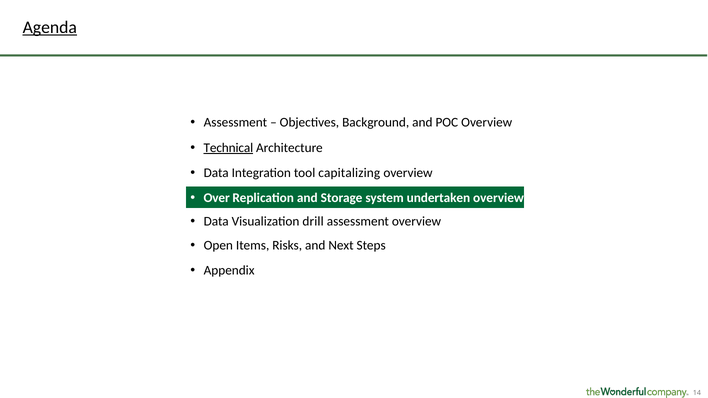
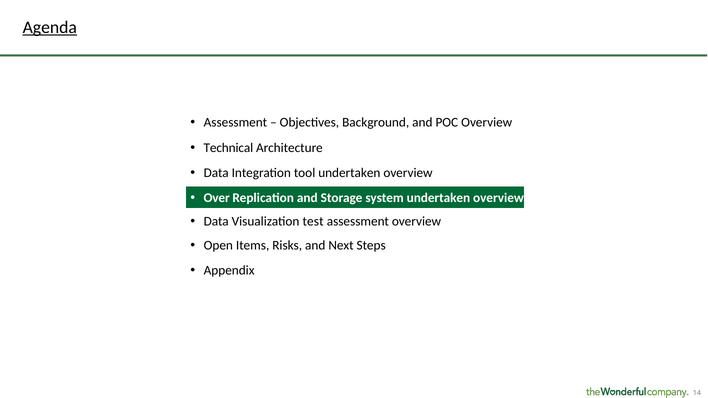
Technical underline: present -> none
tool capitalizing: capitalizing -> undertaken
drill: drill -> test
